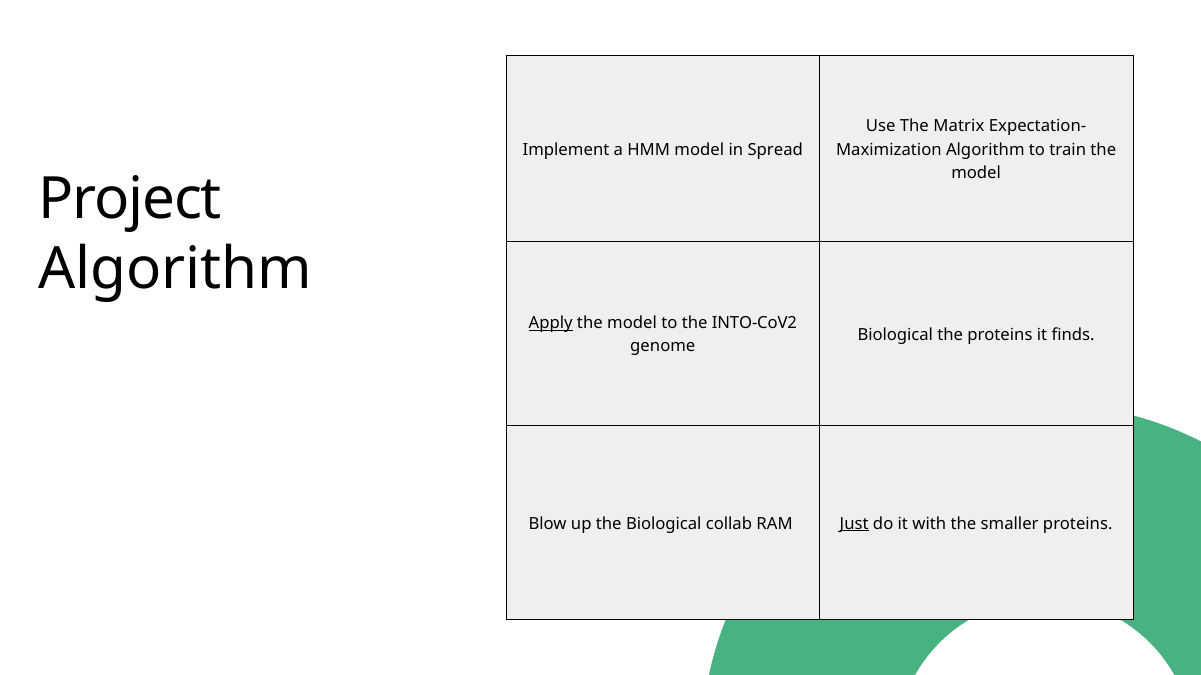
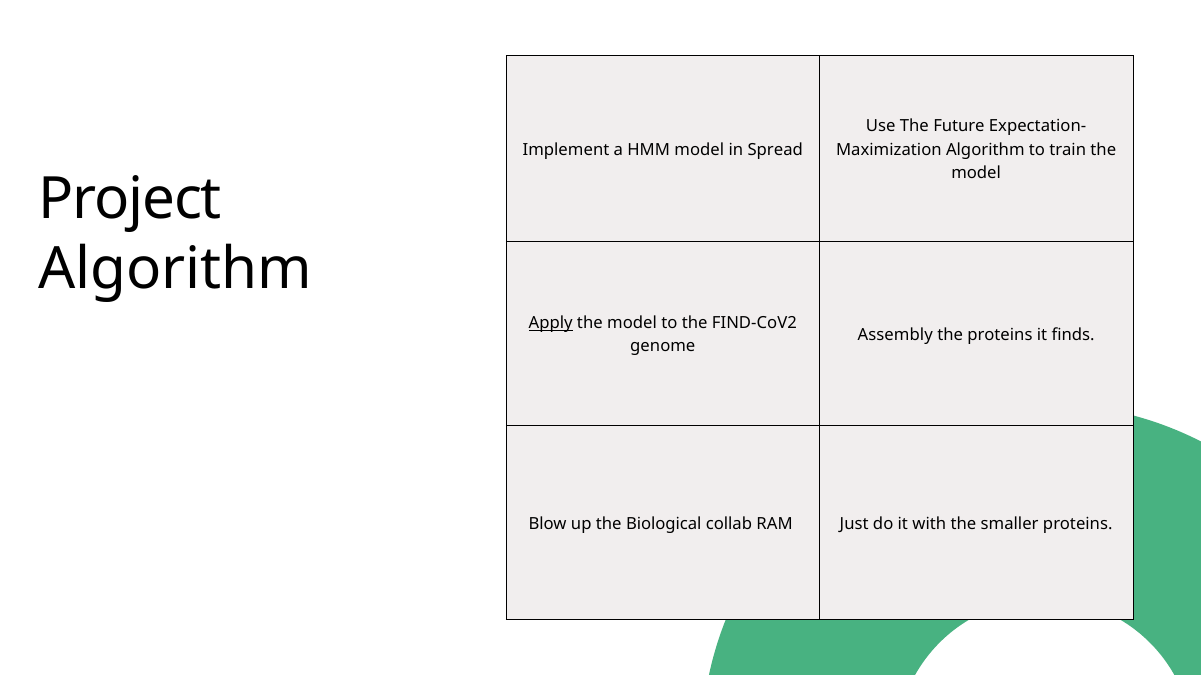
Matrix: Matrix -> Future
INTO-CoV2: INTO-CoV2 -> FIND-CoV2
Biological at (895, 335): Biological -> Assembly
Just underline: present -> none
